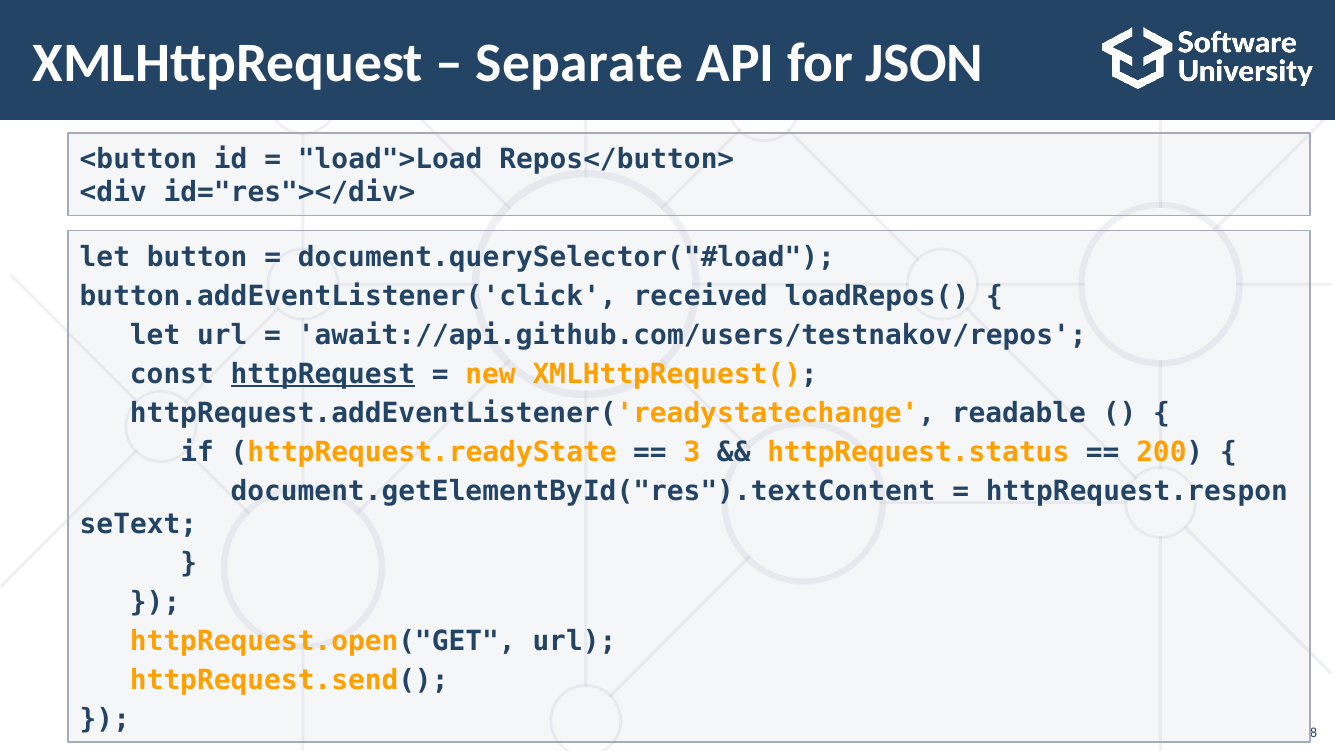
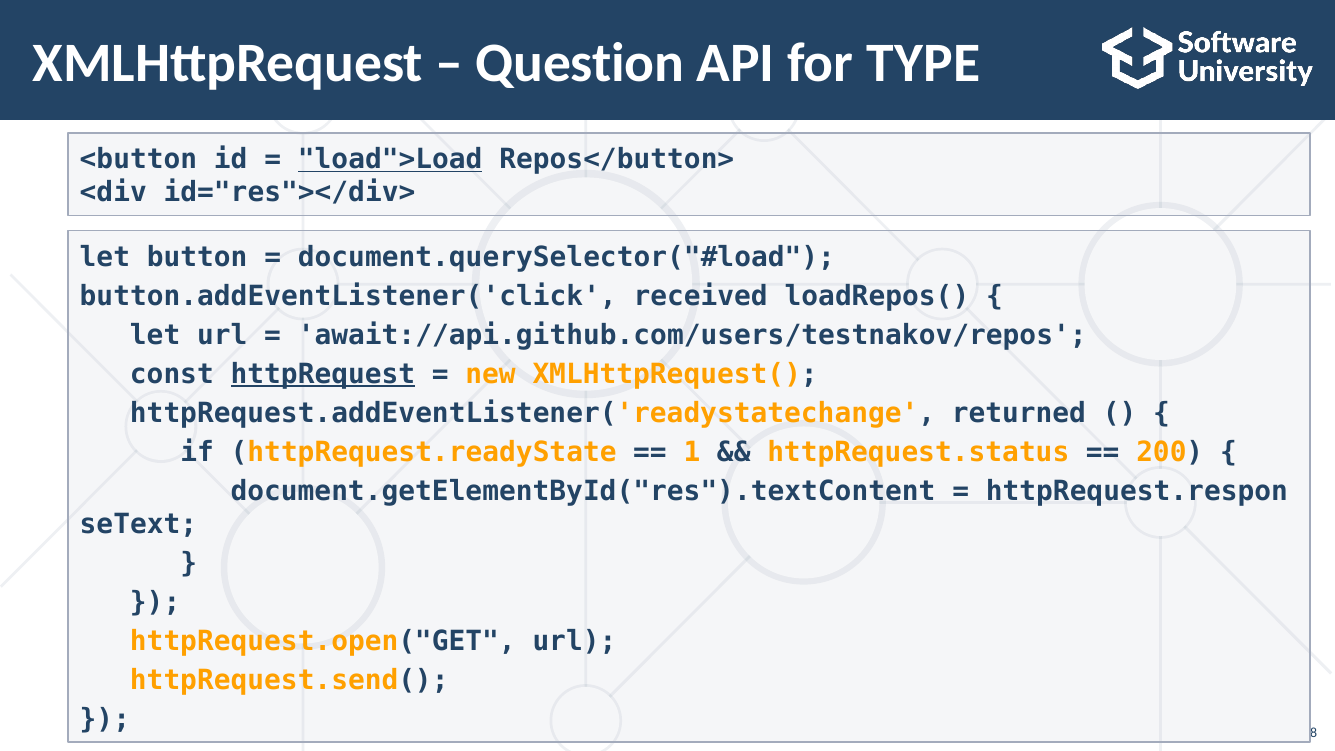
Separate: Separate -> Question
JSON: JSON -> TYPE
load">Load underline: none -> present
readable: readable -> returned
3: 3 -> 1
